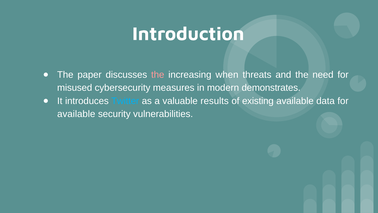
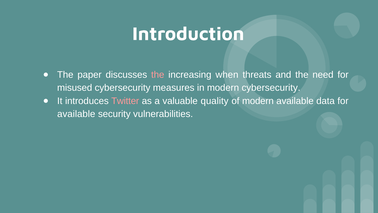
modern demonstrates: demonstrates -> cybersecurity
Twitter colour: light blue -> pink
results: results -> quality
of existing: existing -> modern
